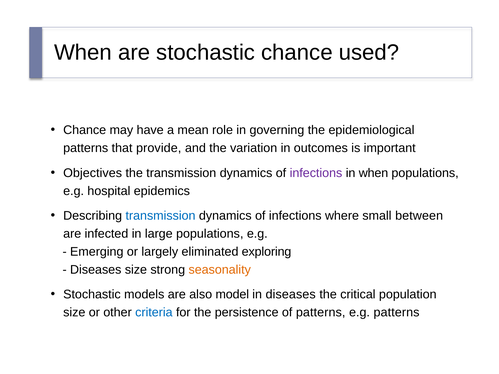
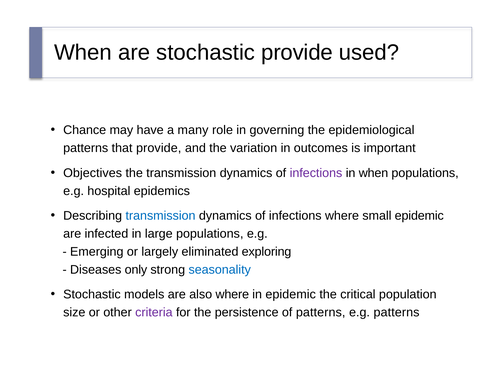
stochastic chance: chance -> provide
mean: mean -> many
small between: between -> epidemic
Diseases size: size -> only
seasonality colour: orange -> blue
also model: model -> where
in diseases: diseases -> epidemic
criteria colour: blue -> purple
